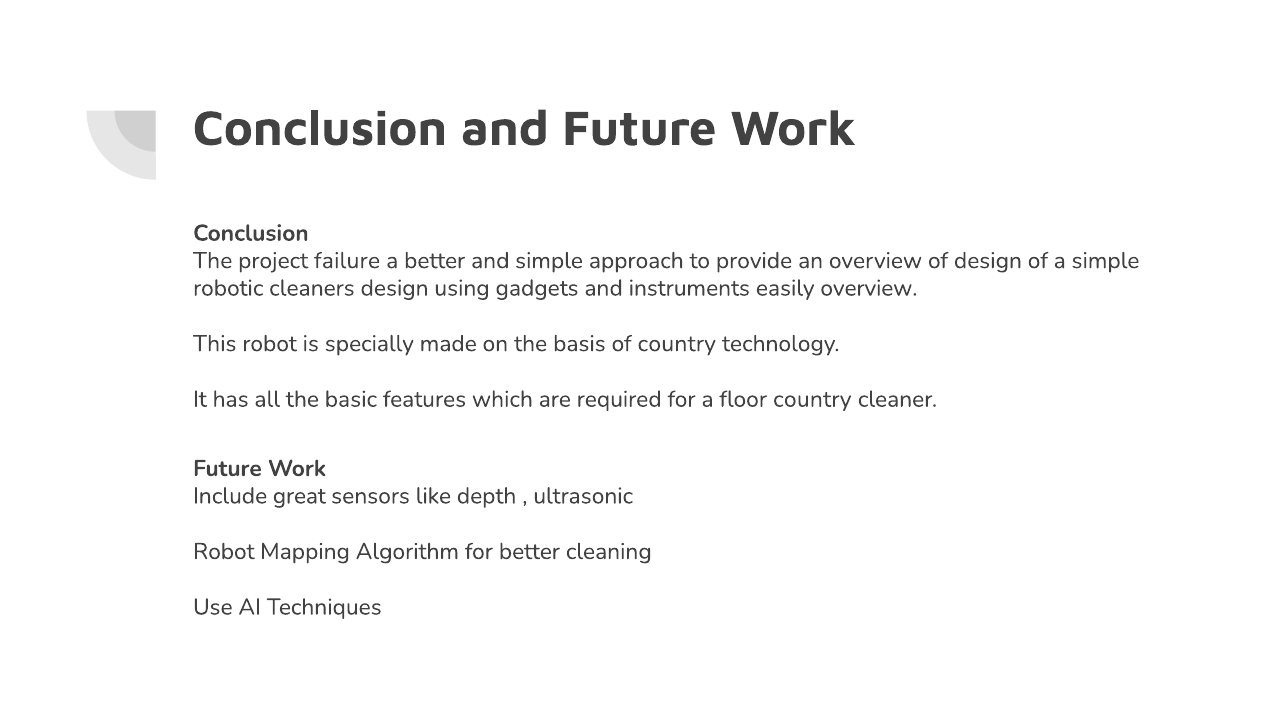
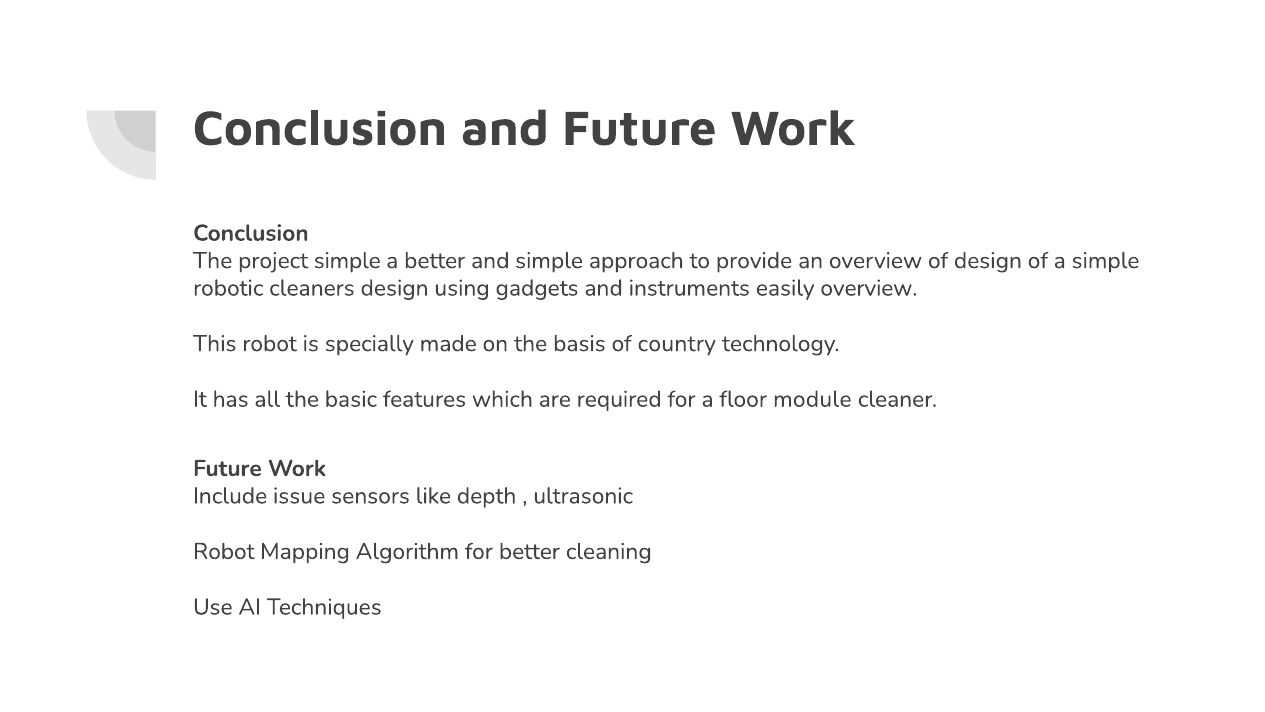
project failure: failure -> simple
floor country: country -> module
great: great -> issue
